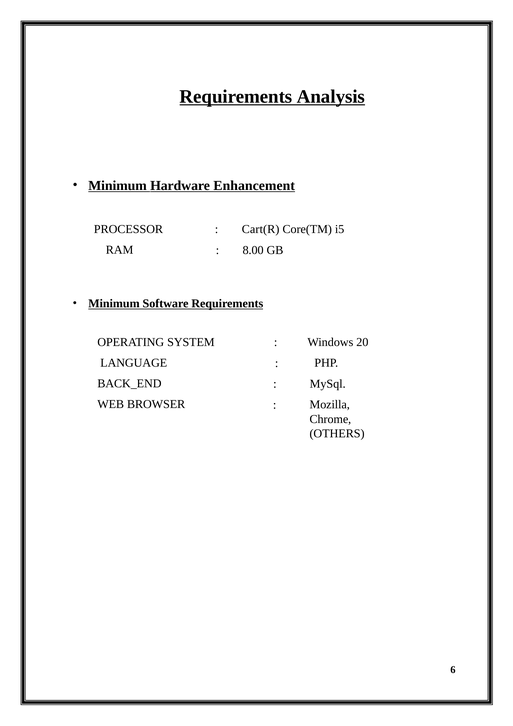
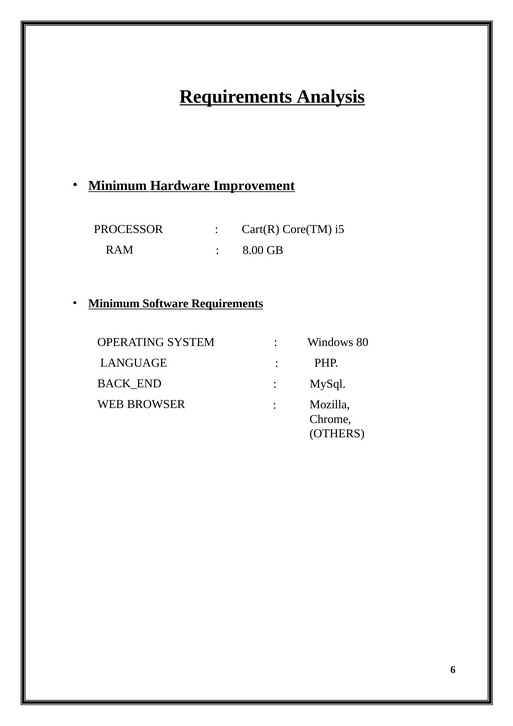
Enhancement: Enhancement -> Improvement
20: 20 -> 80
